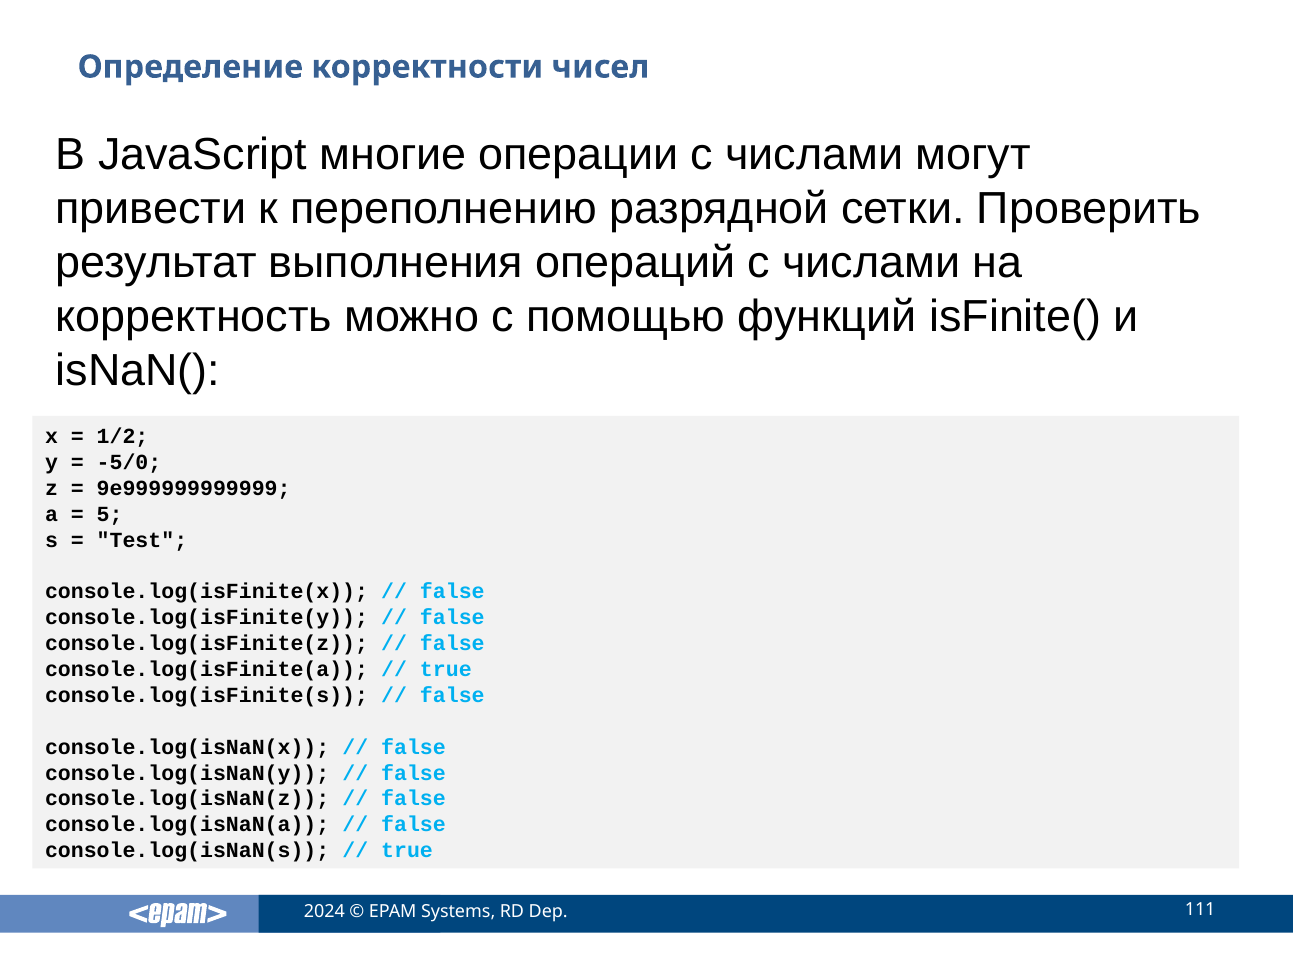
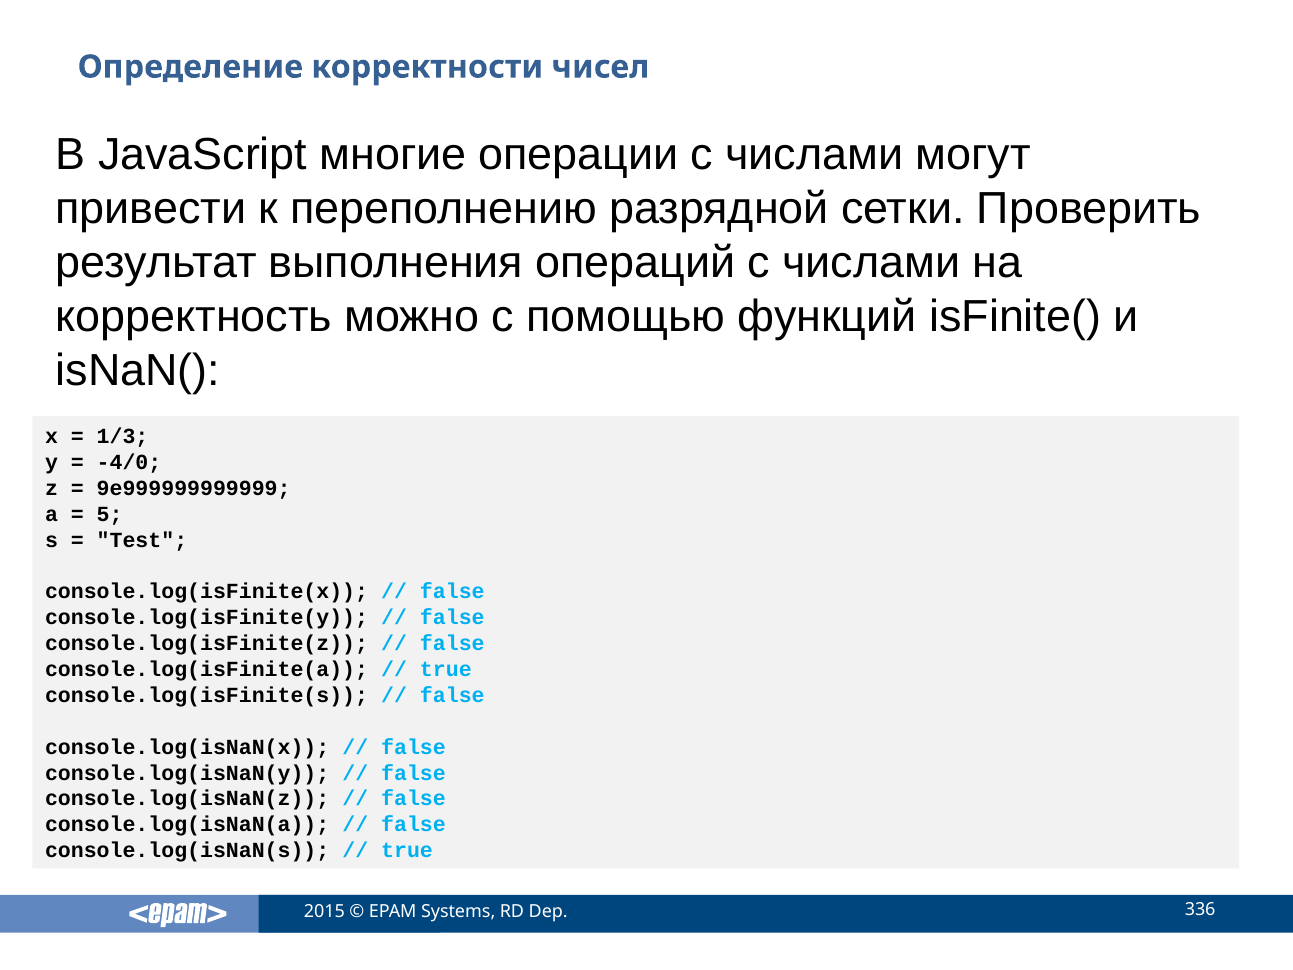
1/2: 1/2 -> 1/3
-5/0: -5/0 -> -4/0
2024: 2024 -> 2015
111: 111 -> 336
